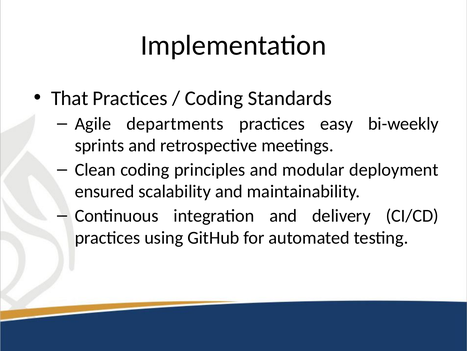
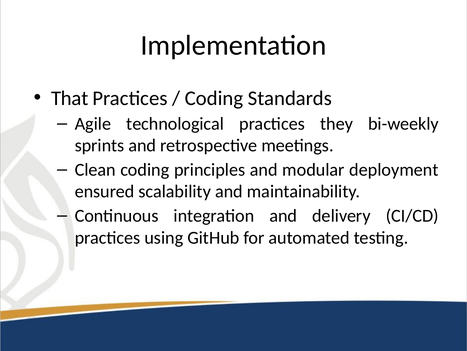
departments: departments -> technological
easy: easy -> they
